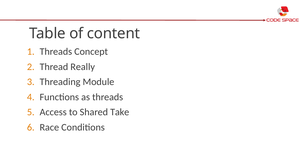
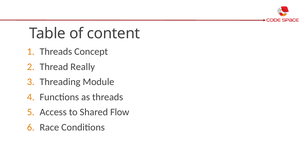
Take: Take -> Flow
